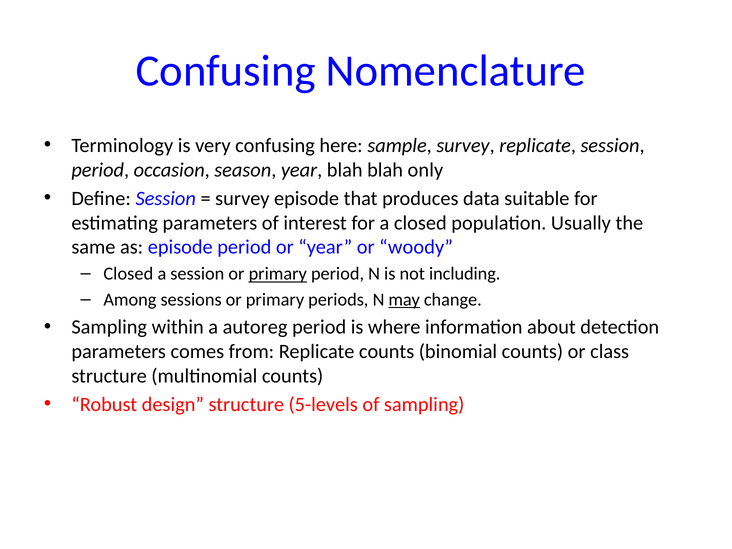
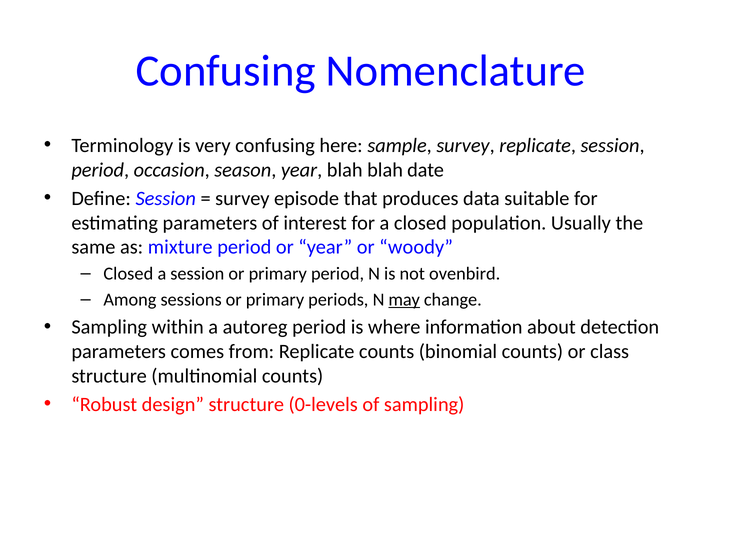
only: only -> date
as episode: episode -> mixture
primary at (278, 274) underline: present -> none
including: including -> ovenbird
5-levels: 5-levels -> 0-levels
